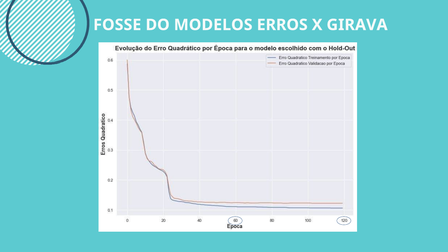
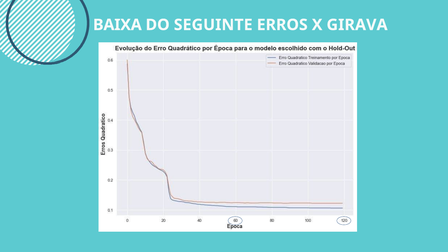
FOSSE: FOSSE -> BAIXA
MODELOS: MODELOS -> SEGUINTE
